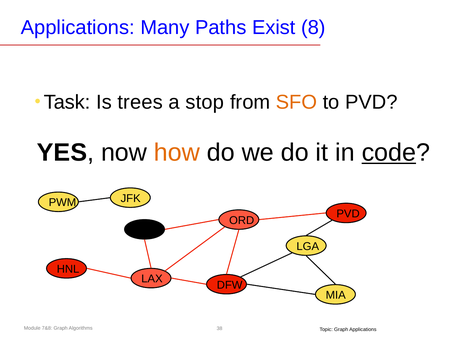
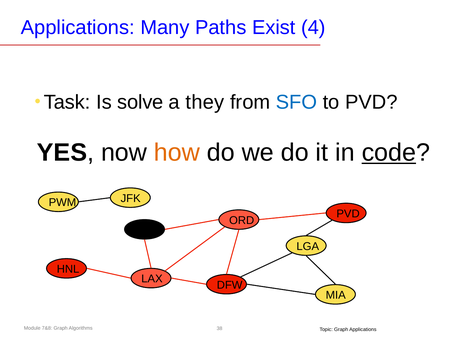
8: 8 -> 4
trees: trees -> solve
stop: stop -> they
SFO at (296, 102) colour: orange -> blue
